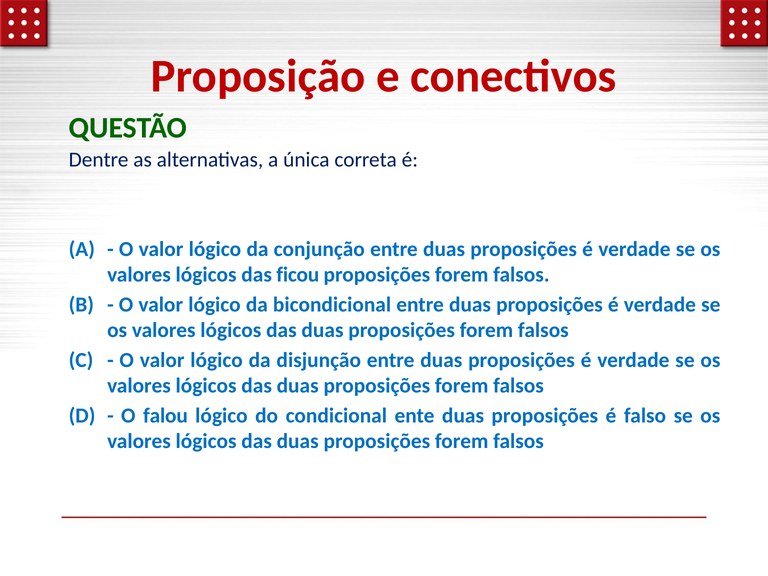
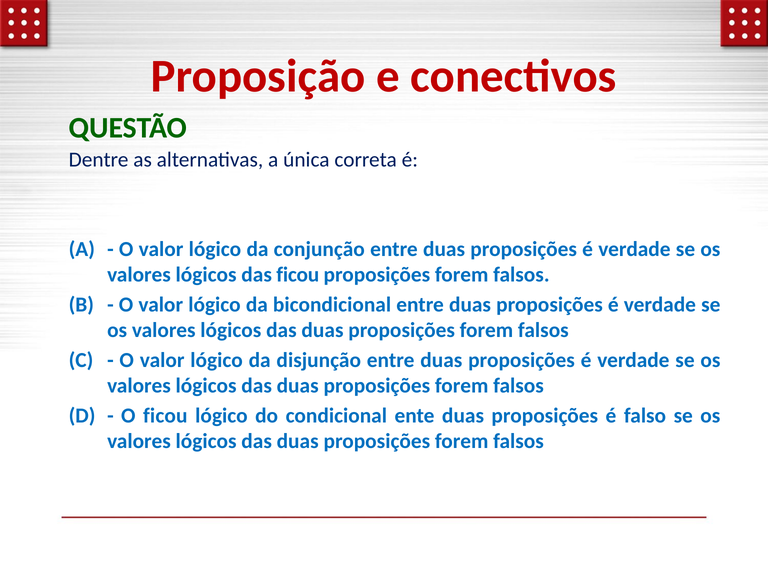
O falou: falou -> ficou
